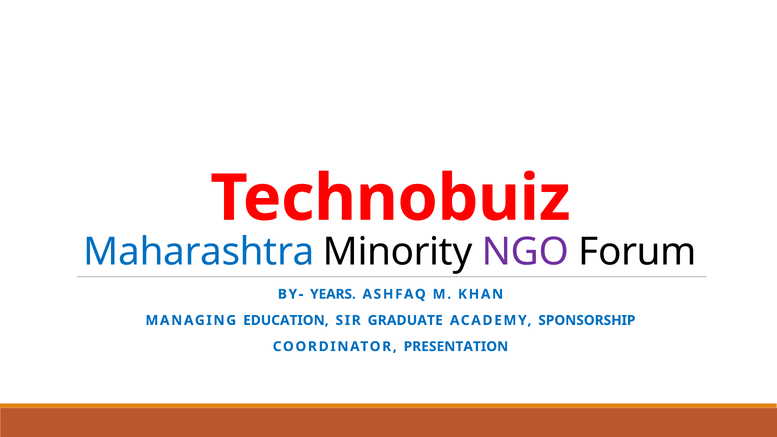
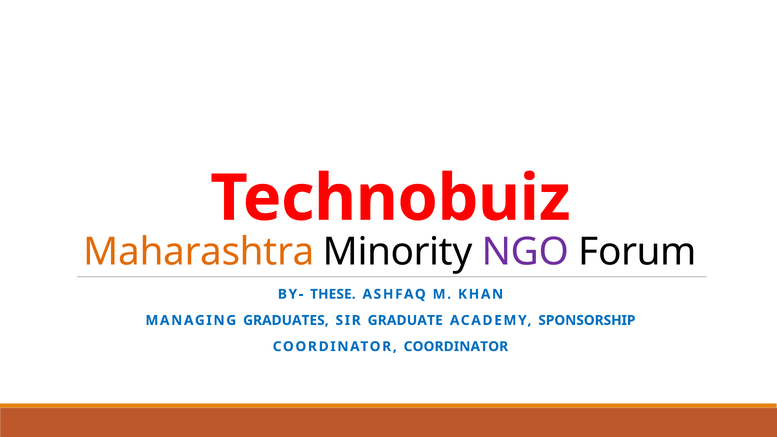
Maharashtra colour: blue -> orange
YEARS: YEARS -> THESE
EDUCATION: EDUCATION -> GRADUATES
COORDINATOR PRESENTATION: PRESENTATION -> COORDINATOR
